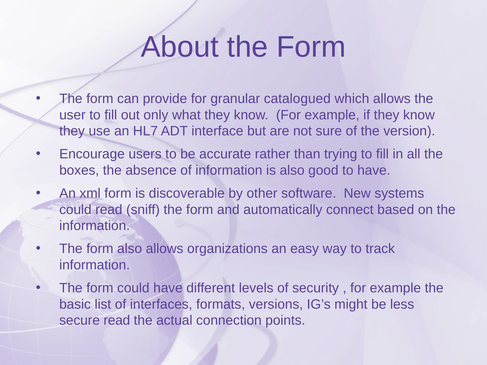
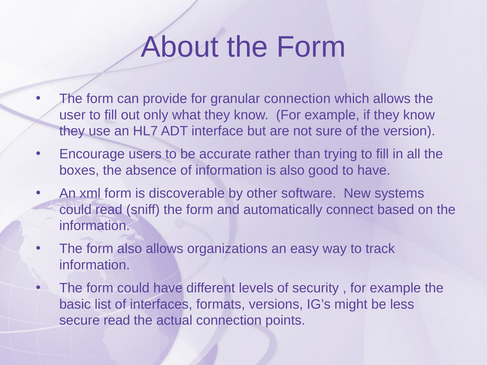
granular catalogued: catalogued -> connection
